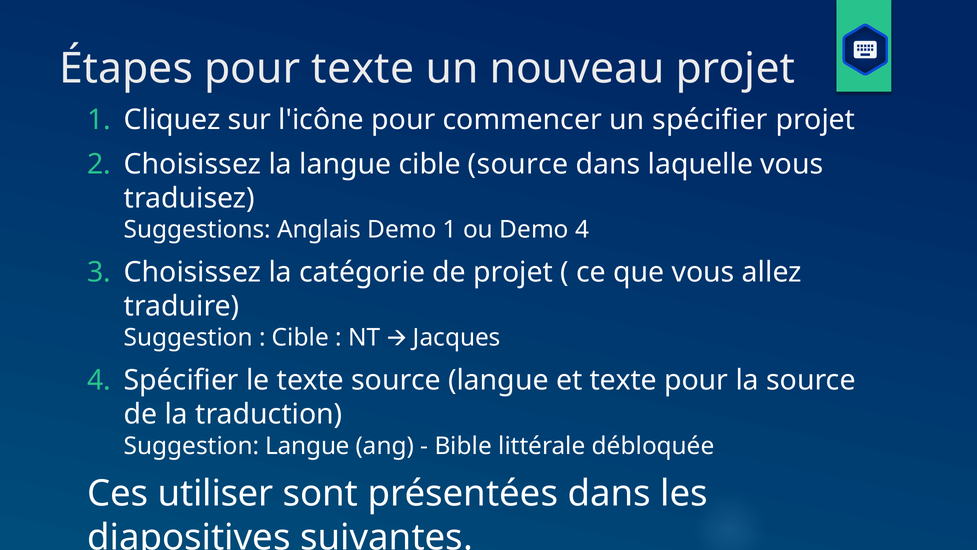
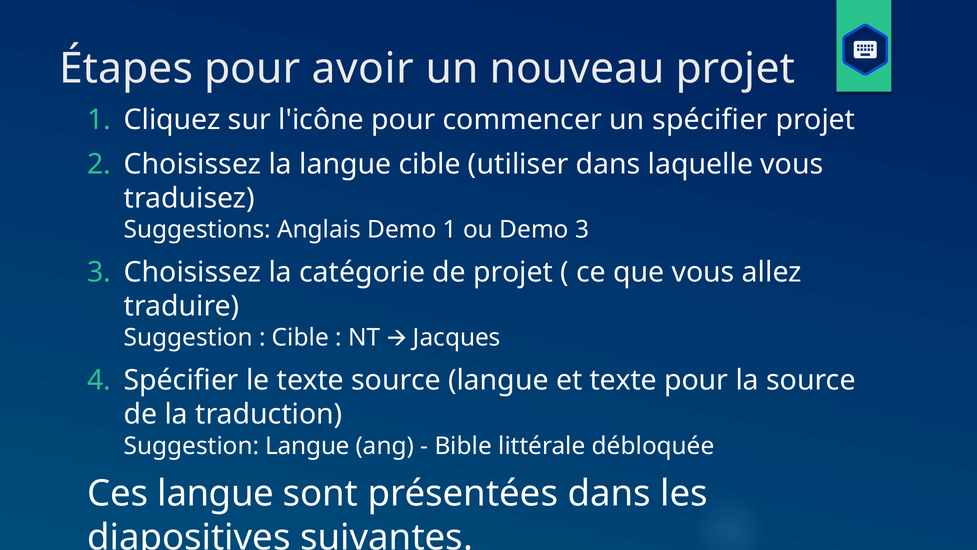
pour texte: texte -> avoir
cible source: source -> utiliser
Demo 4: 4 -> 3
Ces utiliser: utiliser -> langue
